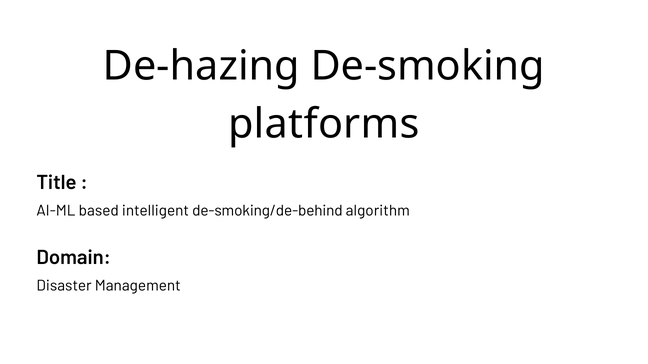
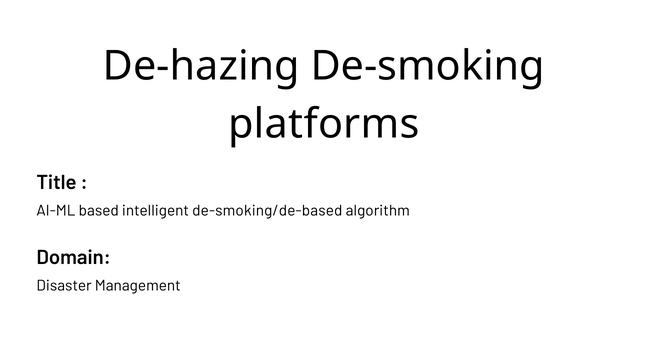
de-smoking/de-behind: de-smoking/de-behind -> de-smoking/de-based
